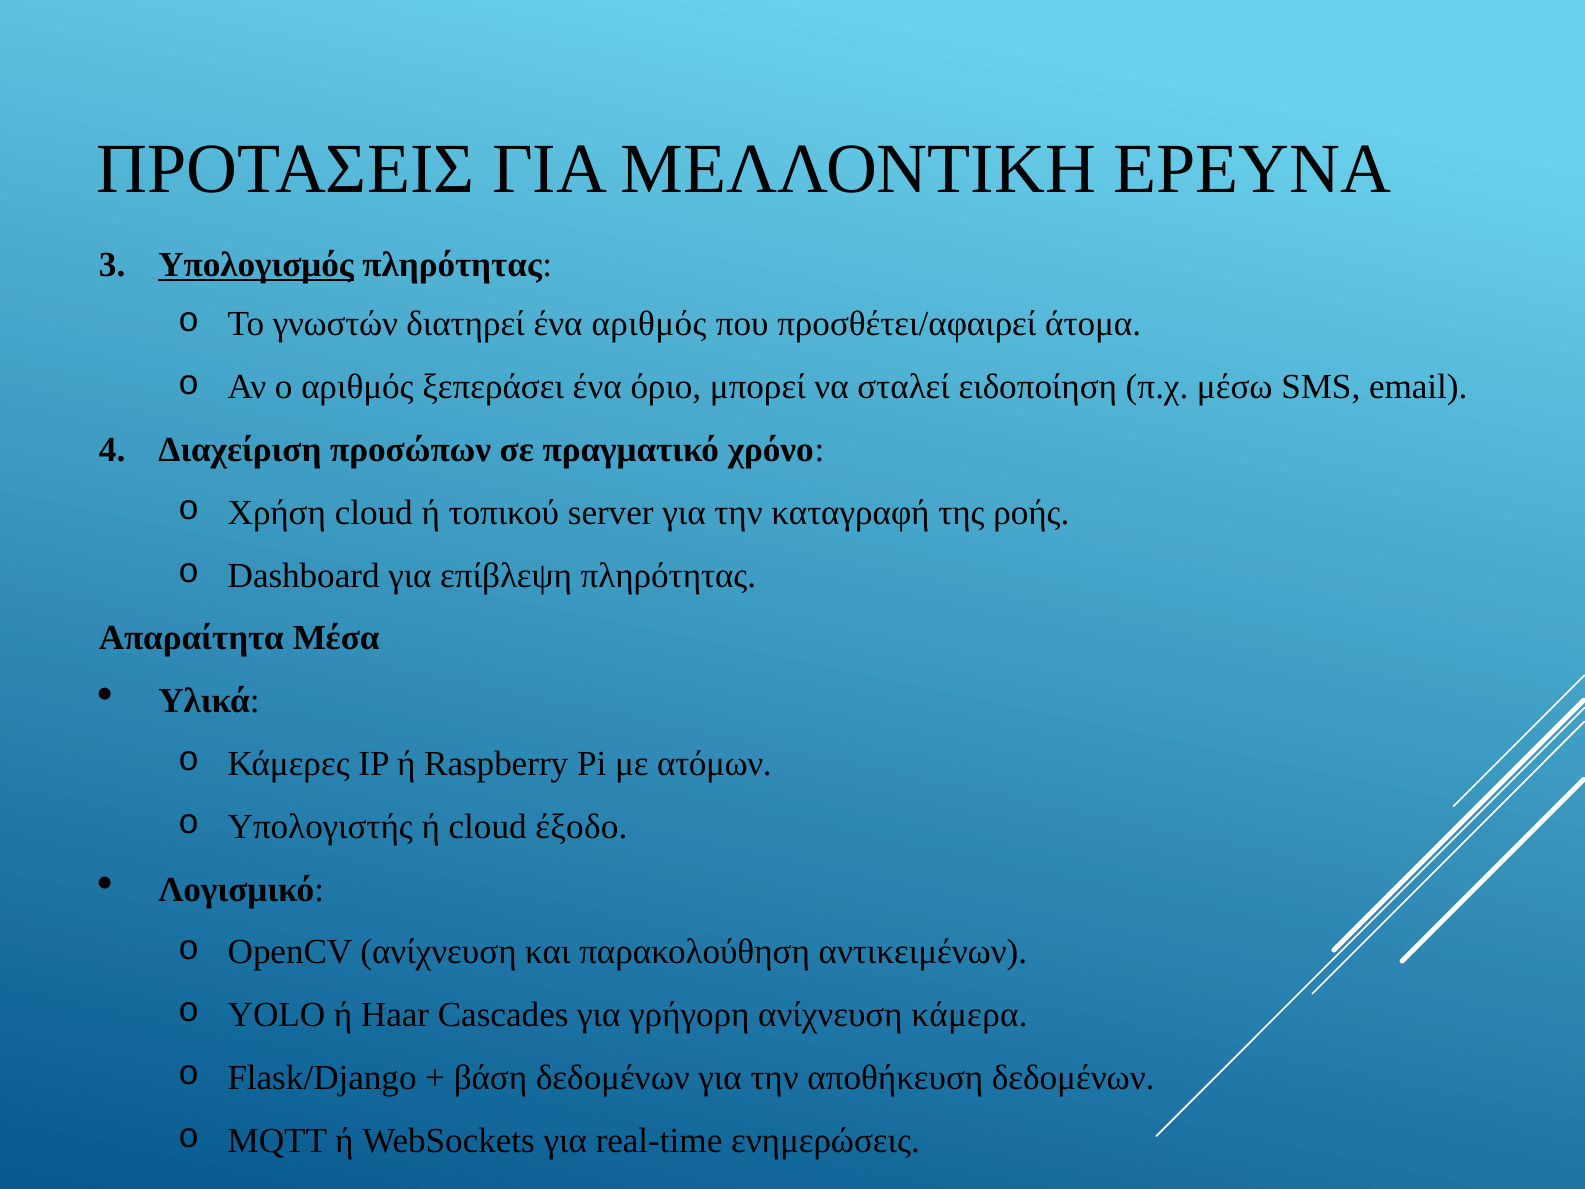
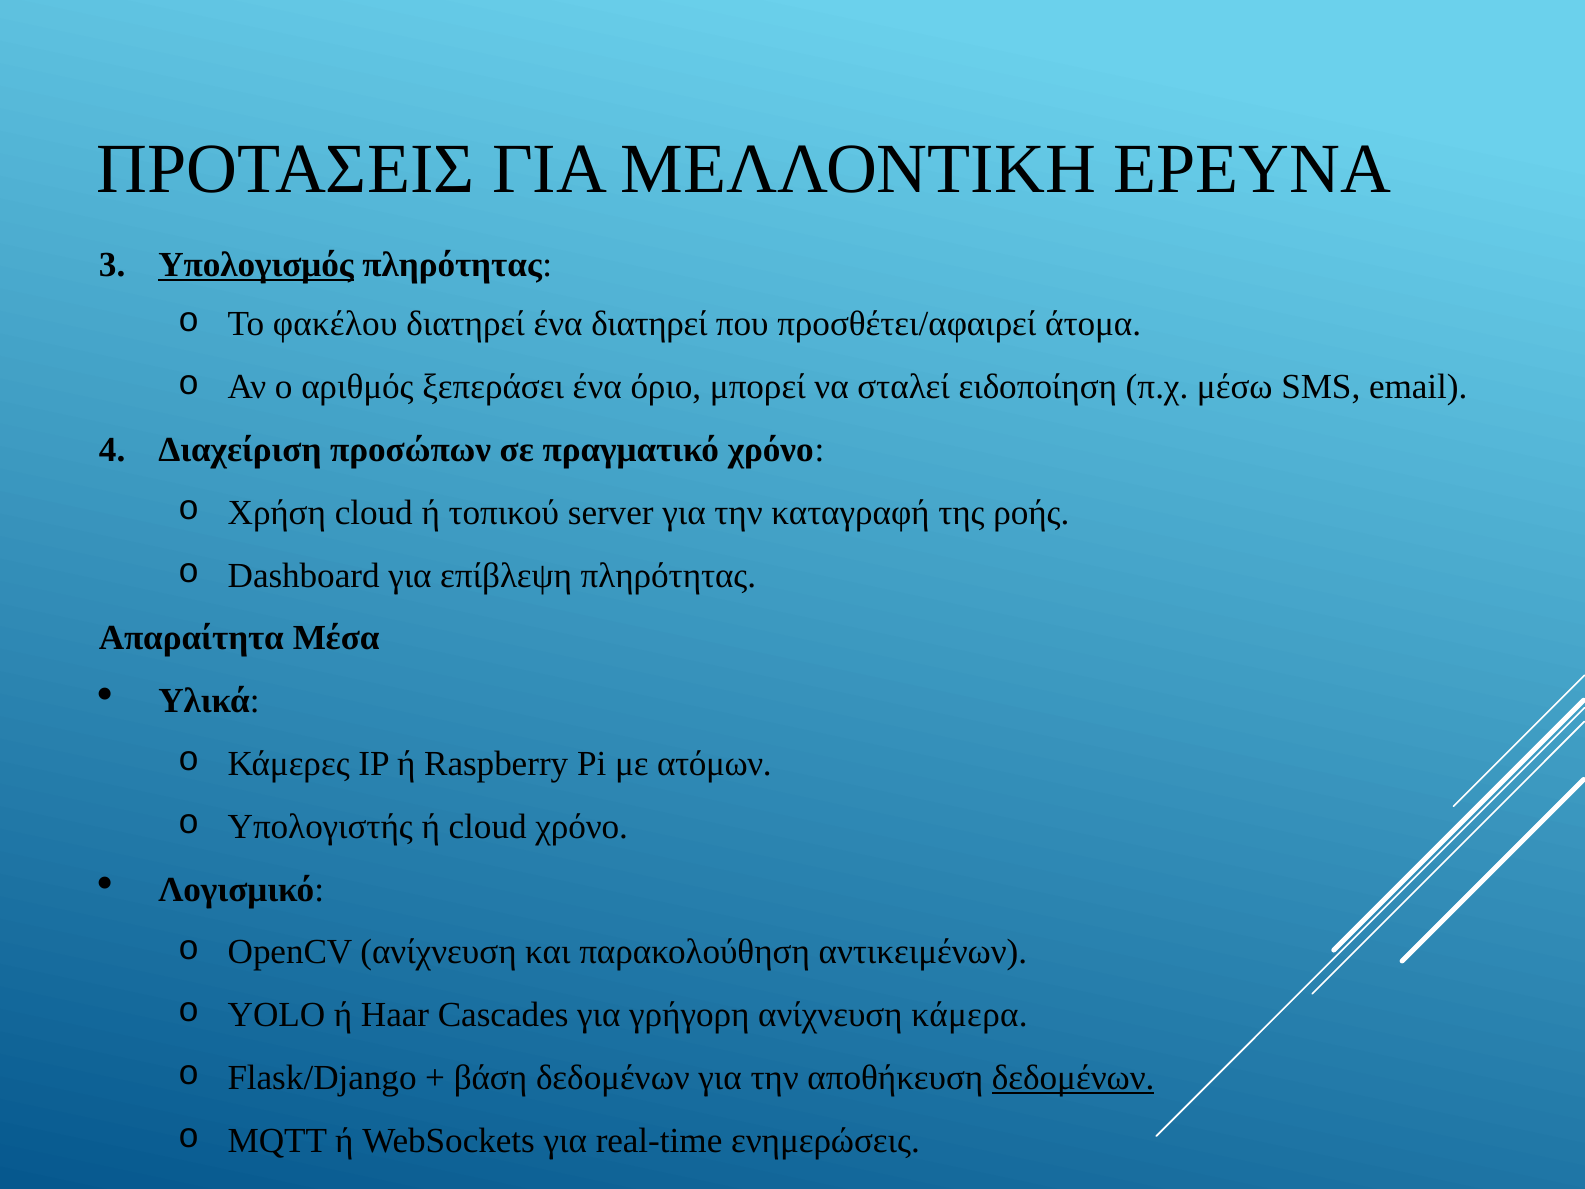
γνωστών: γνωστών -> φακέλου
ένα αριθμός: αριθμός -> διατηρεί
cloud έξοδο: έξοδο -> χρόνο
δεδομένων at (1073, 1078) underline: none -> present
